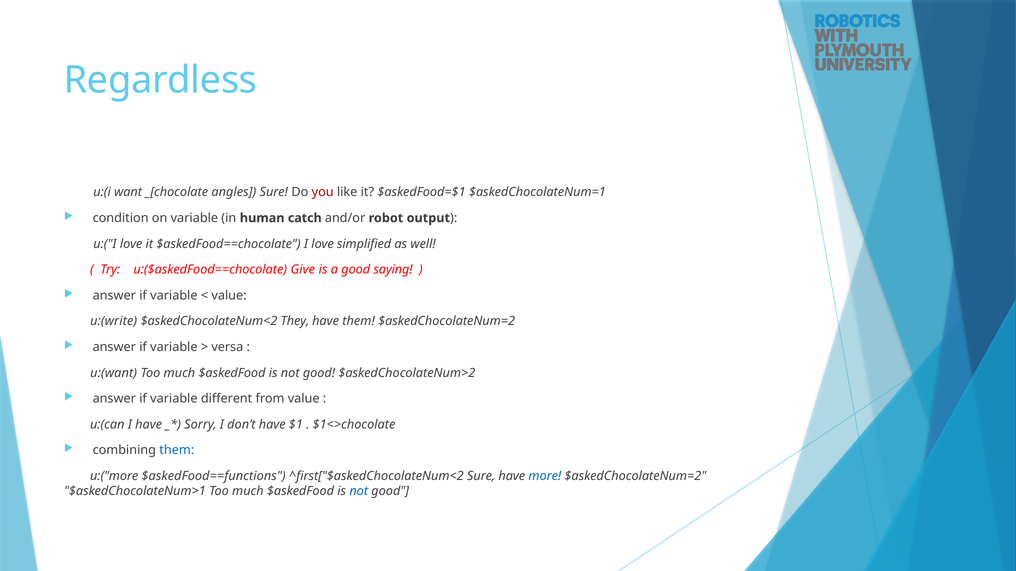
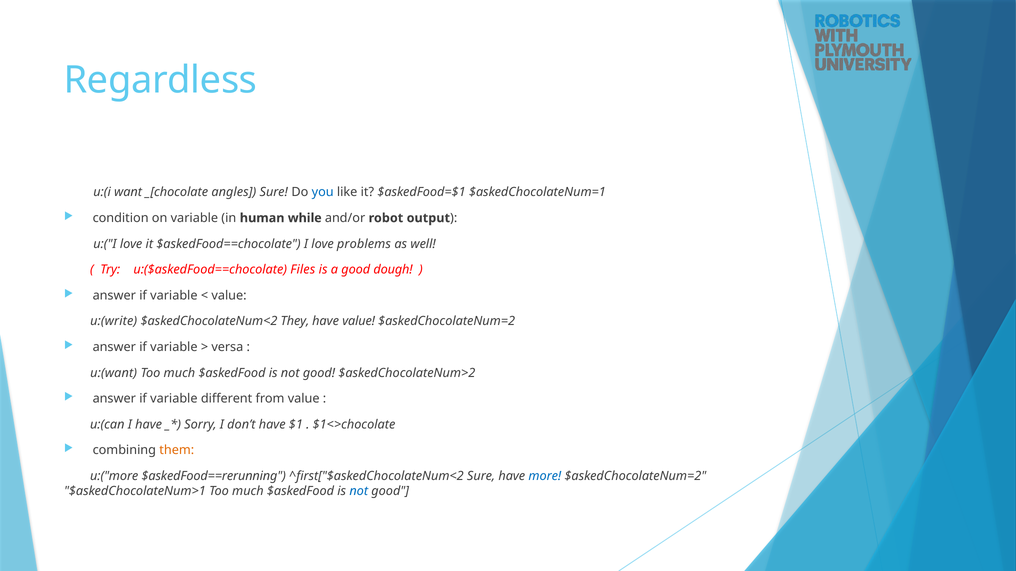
you colour: red -> blue
catch: catch -> while
simplified: simplified -> problems
Give: Give -> Files
saying: saying -> dough
have them: them -> value
them at (177, 451) colour: blue -> orange
$askedFood==functions: $askedFood==functions -> $askedFood==rerunning
